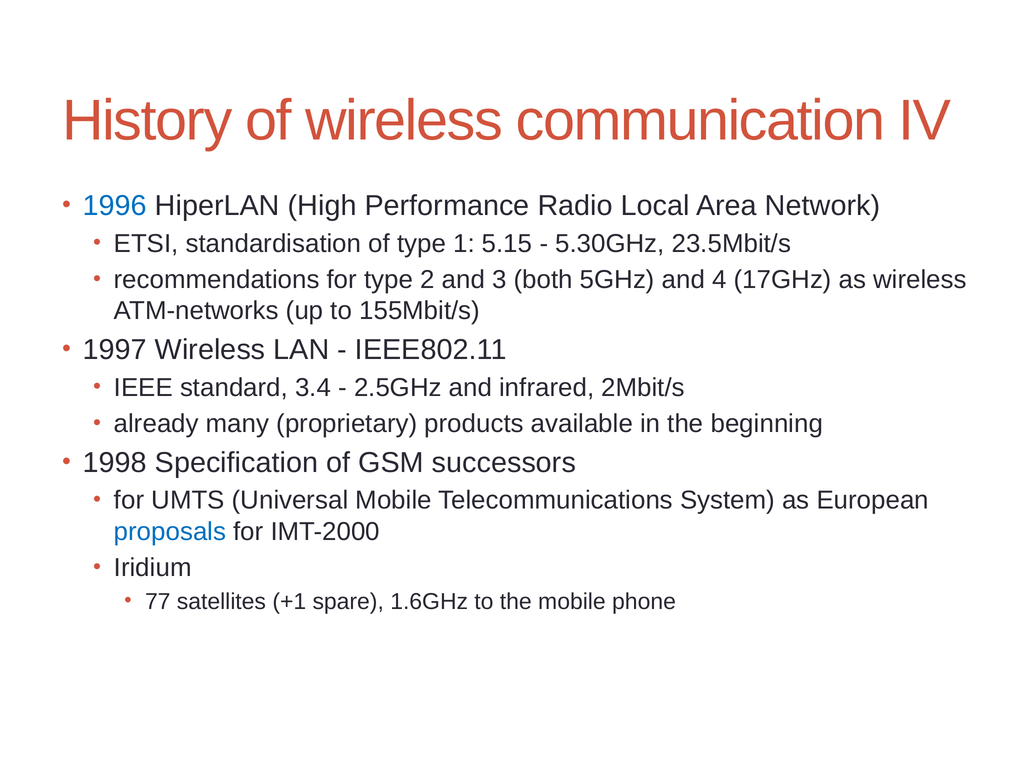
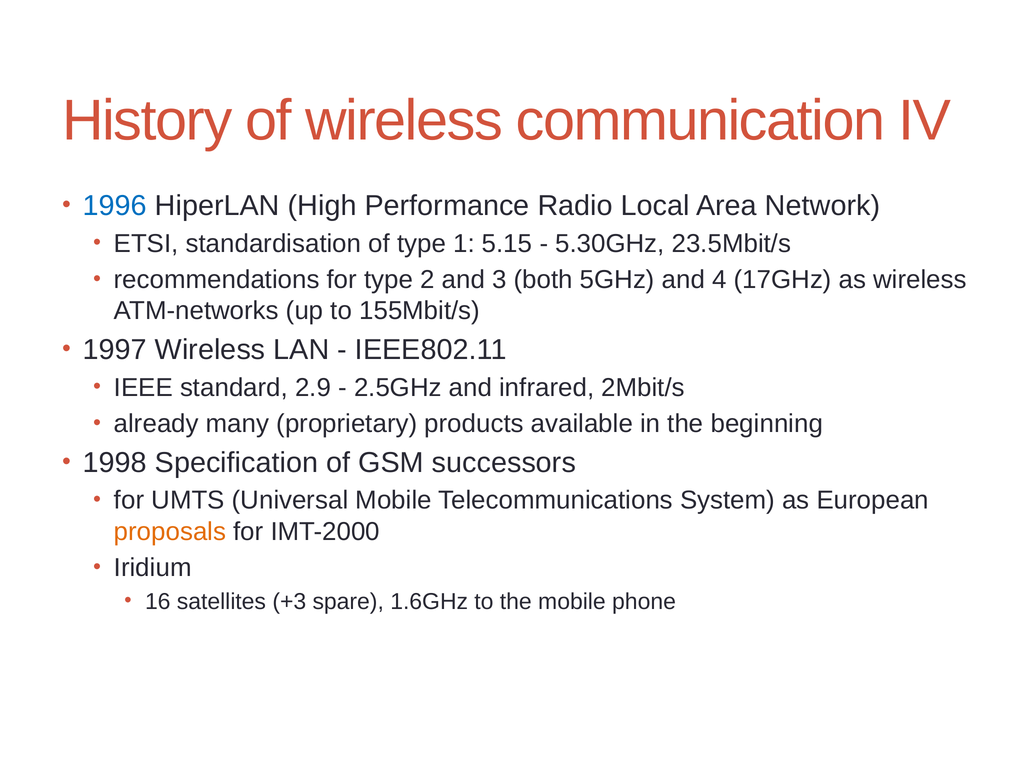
3.4: 3.4 -> 2.9
proposals colour: blue -> orange
77: 77 -> 16
+1: +1 -> +3
